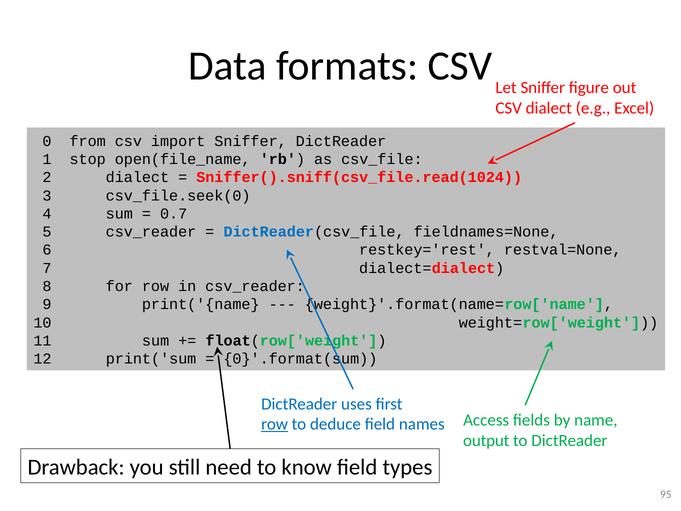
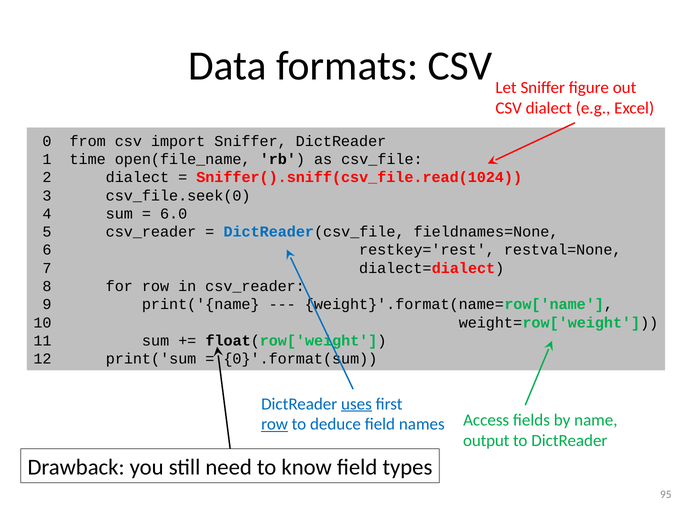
stop: stop -> time
0.7: 0.7 -> 6.0
uses underline: none -> present
